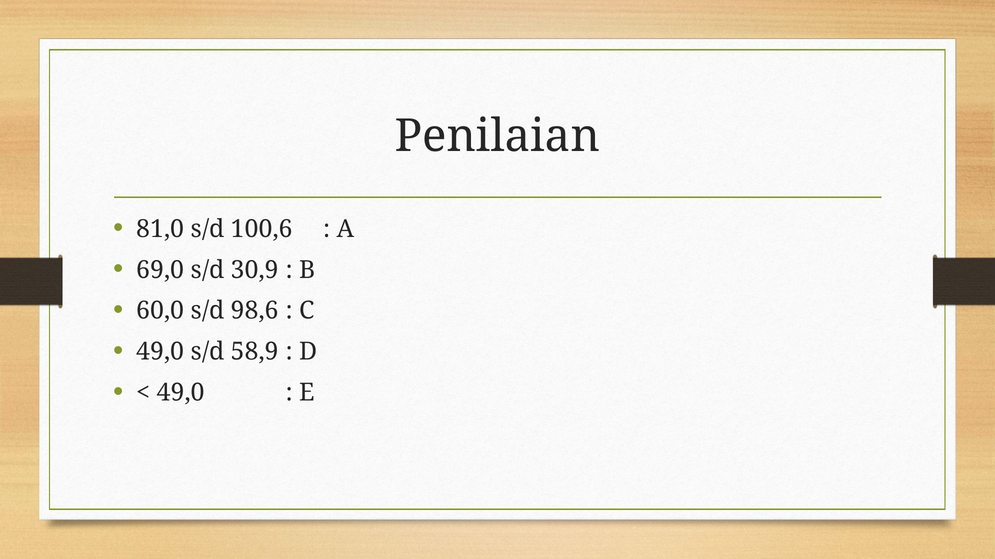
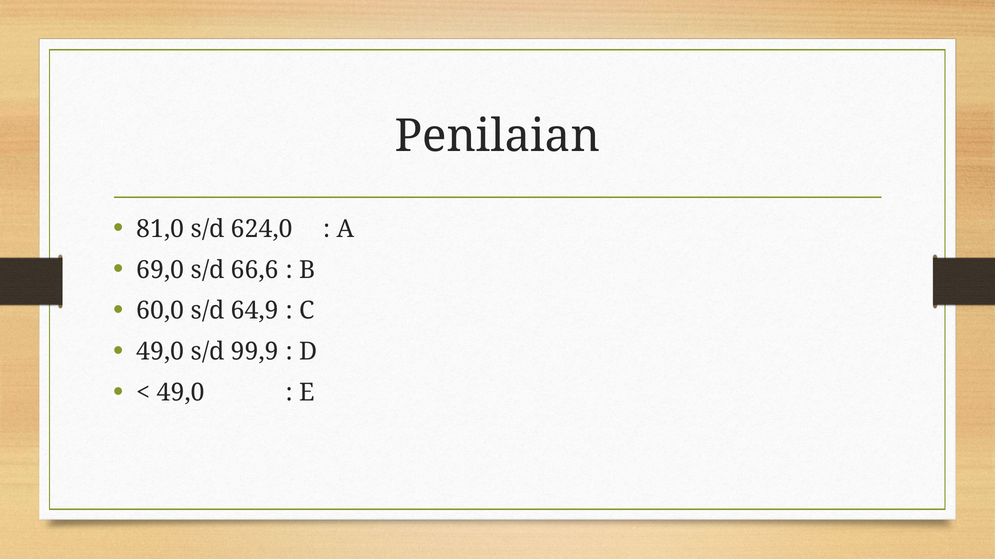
100,6: 100,6 -> 624,0
30,9: 30,9 -> 66,6
98,6: 98,6 -> 64,9
58,9: 58,9 -> 99,9
